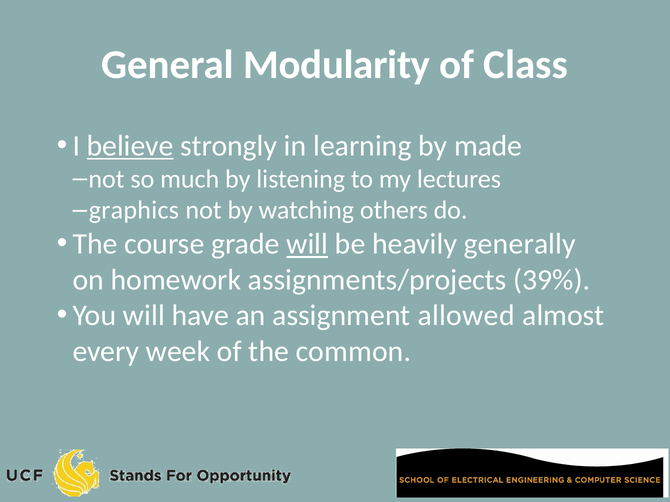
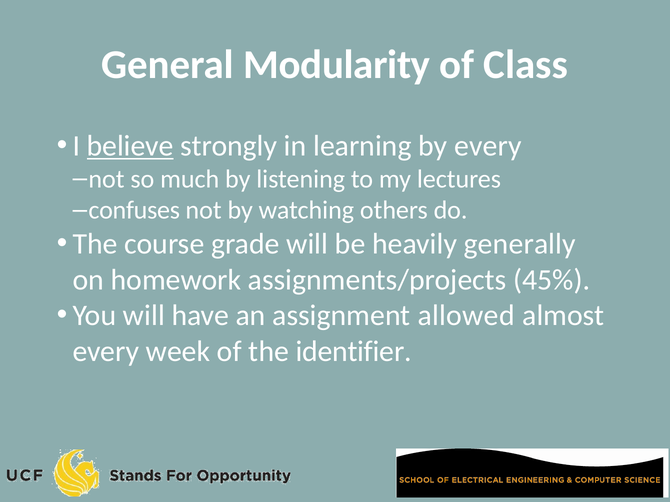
by made: made -> every
graphics: graphics -> confuses
will at (307, 244) underline: present -> none
39%: 39% -> 45%
common: common -> identifier
